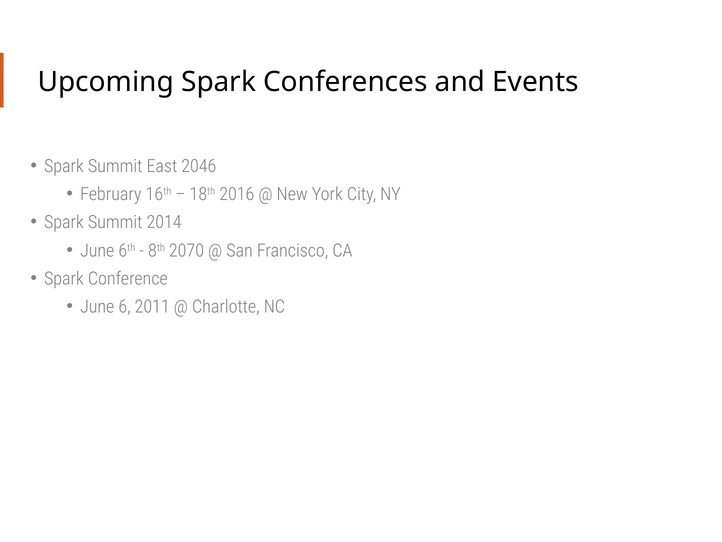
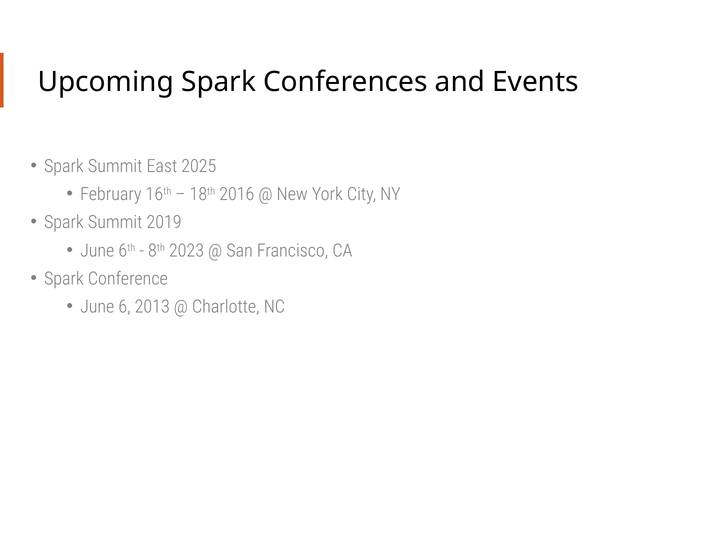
2046: 2046 -> 2025
2014: 2014 -> 2019
2070: 2070 -> 2023
2011: 2011 -> 2013
